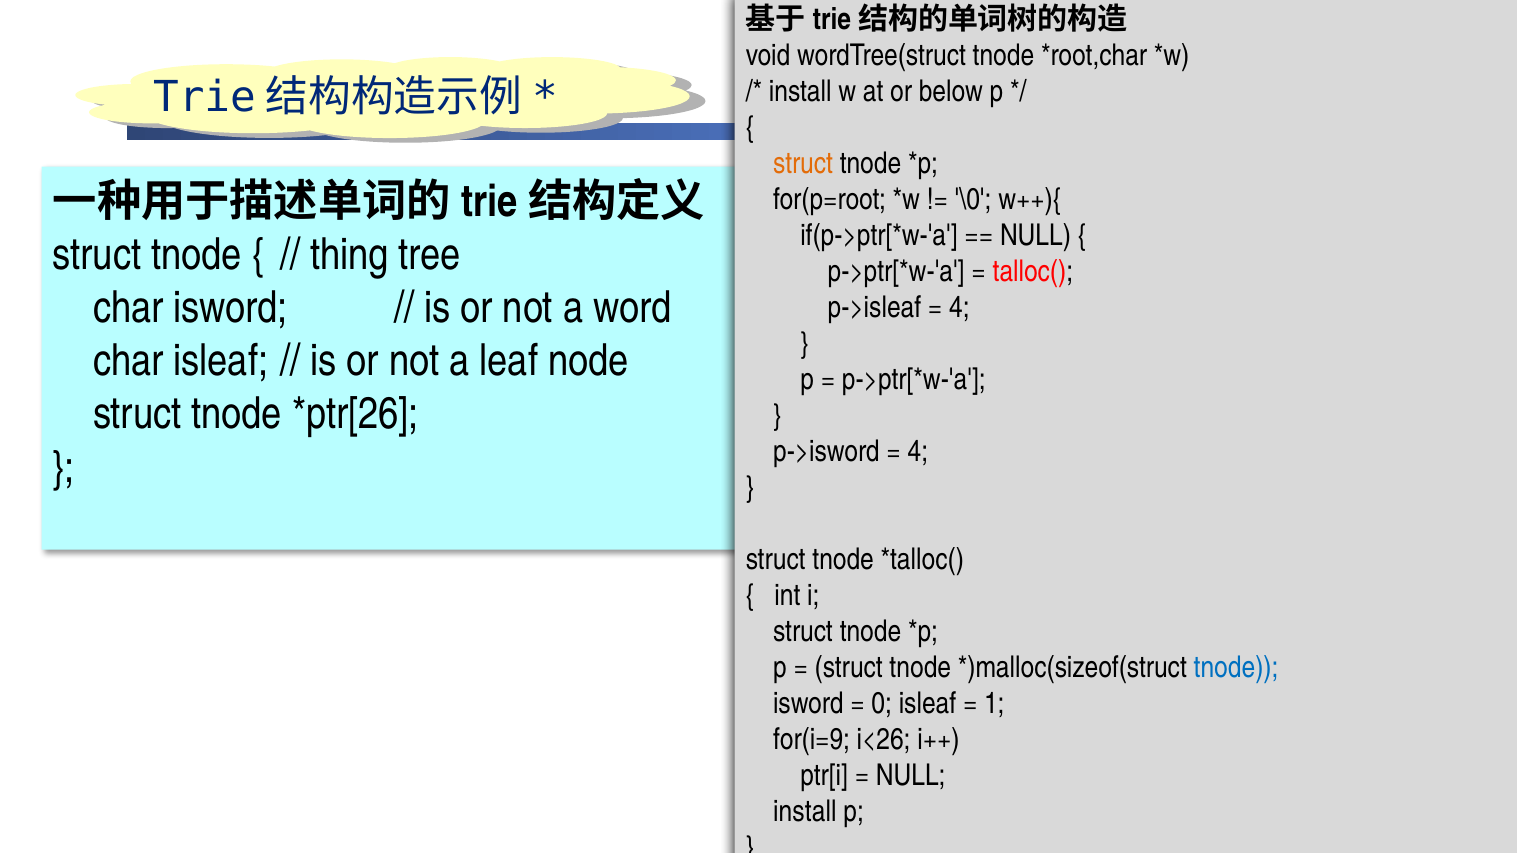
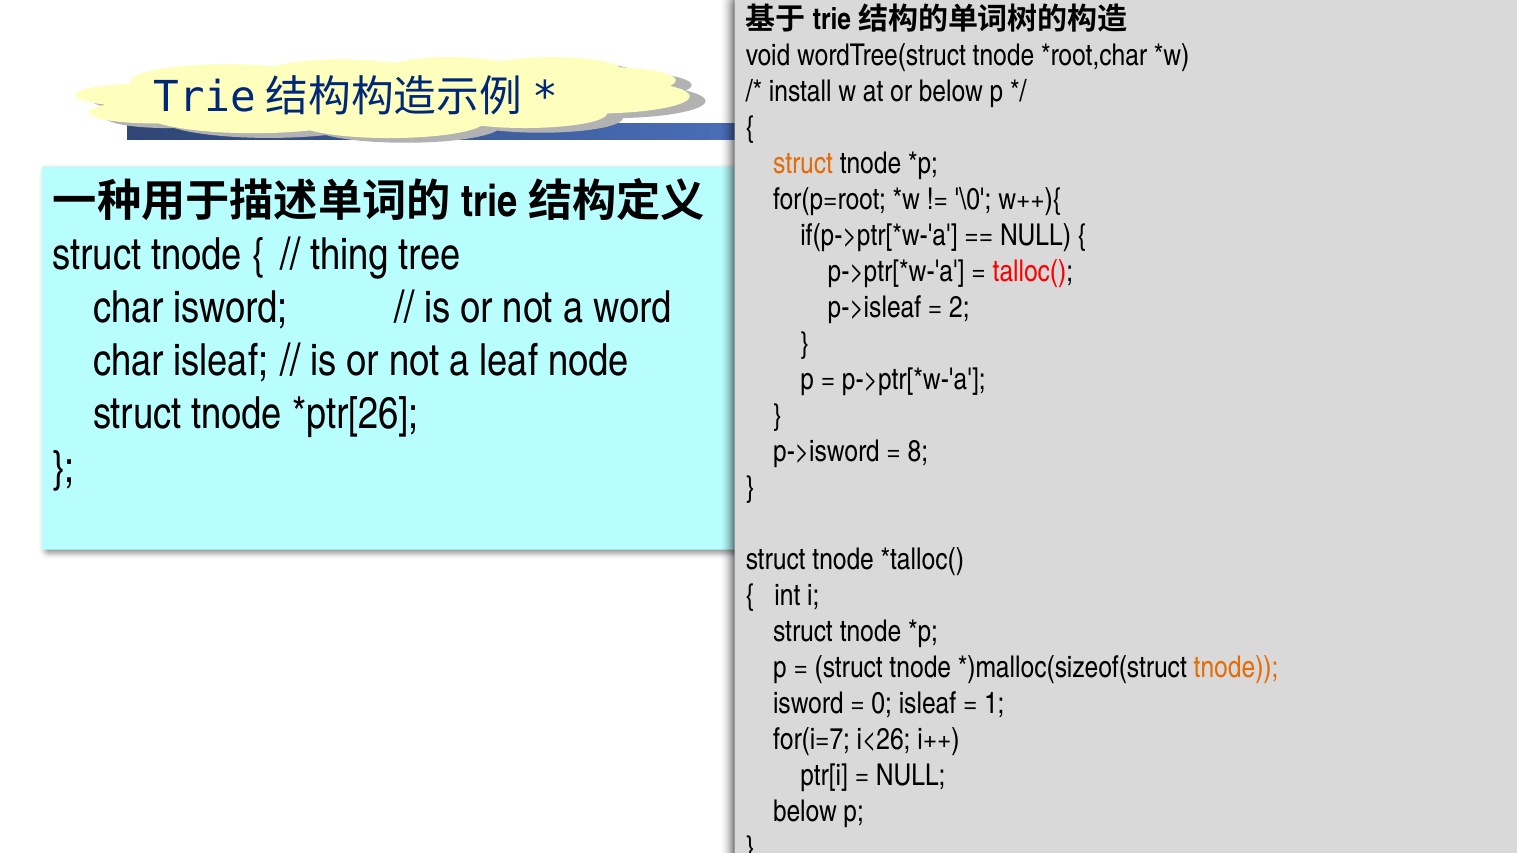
4 at (959, 308): 4 -> 2
4 at (918, 452): 4 -> 8
tnode at (1236, 668) colour: blue -> orange
for(i=9: for(i=9 -> for(i=7
install at (805, 812): install -> below
